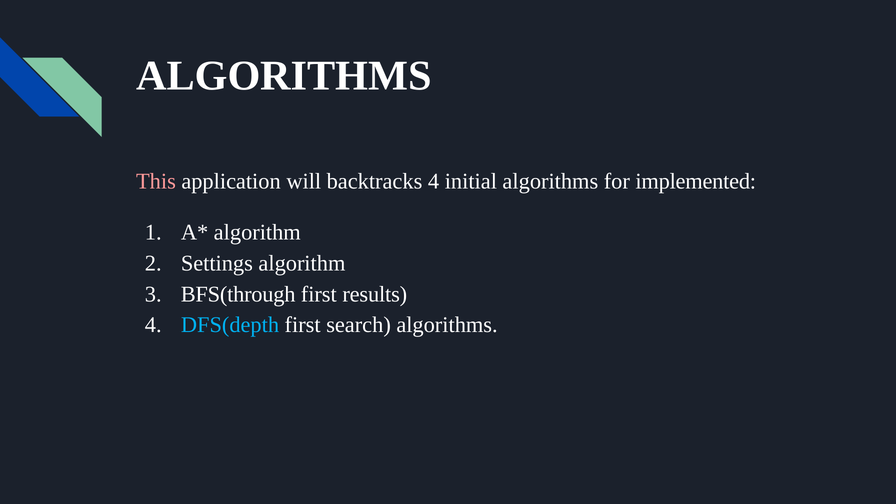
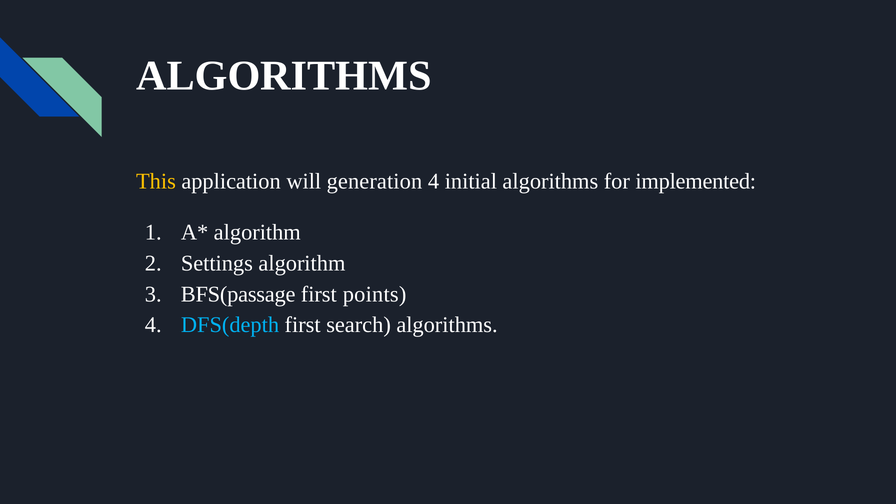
This colour: pink -> yellow
backtracks: backtracks -> generation
BFS(through: BFS(through -> BFS(passage
results: results -> points
